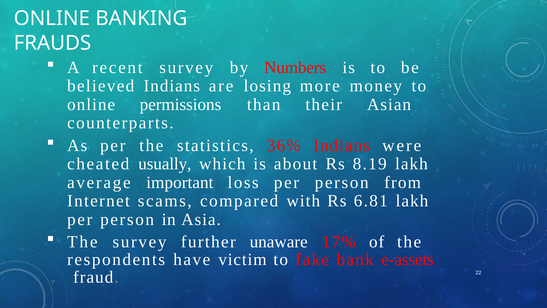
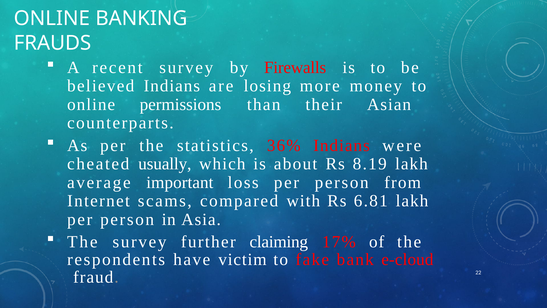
Numbers: Numbers -> Firewalls
unaware: unaware -> claiming
e-assets: e-assets -> e-cloud
